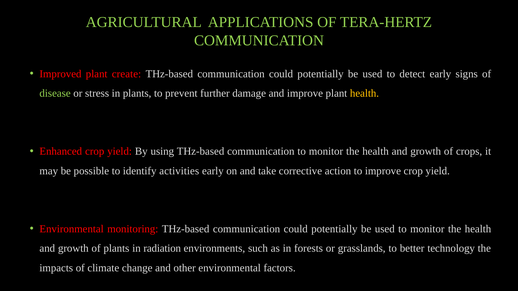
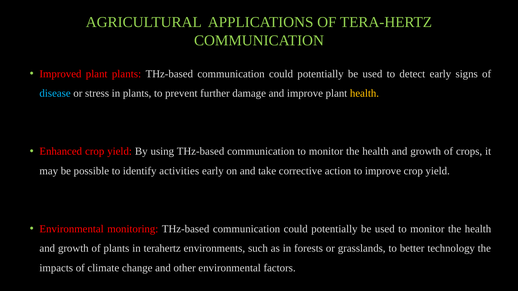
plant create: create -> plants
disease colour: light green -> light blue
radiation: radiation -> terahertz
